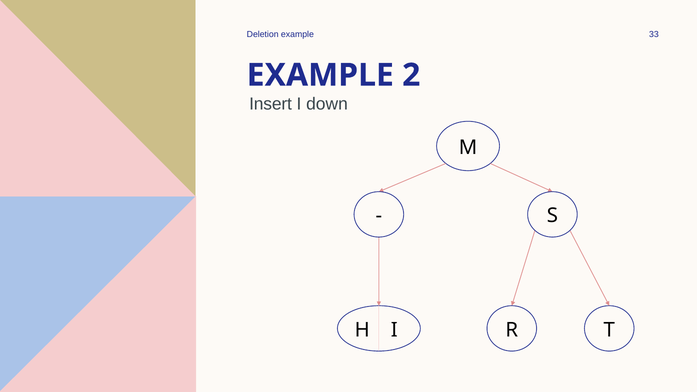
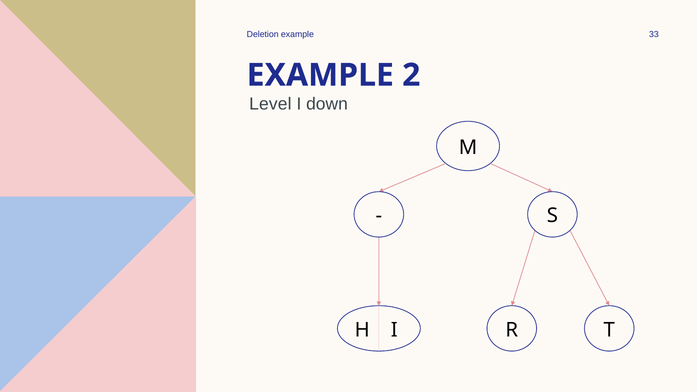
Insert: Insert -> Level
